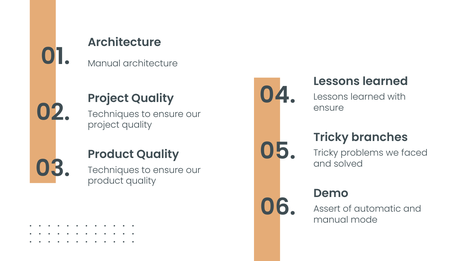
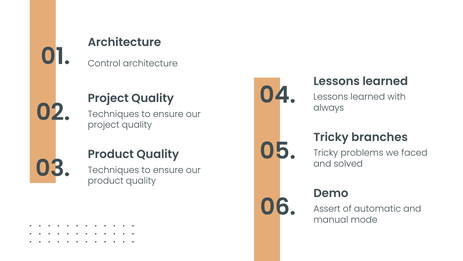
Manual at (104, 63): Manual -> Control
ensure at (329, 108): ensure -> always
